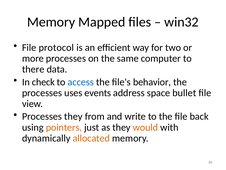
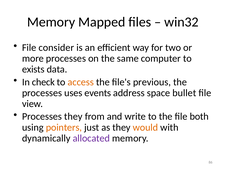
protocol: protocol -> consider
there: there -> exists
access colour: blue -> orange
behavior: behavior -> previous
back: back -> both
allocated colour: orange -> purple
